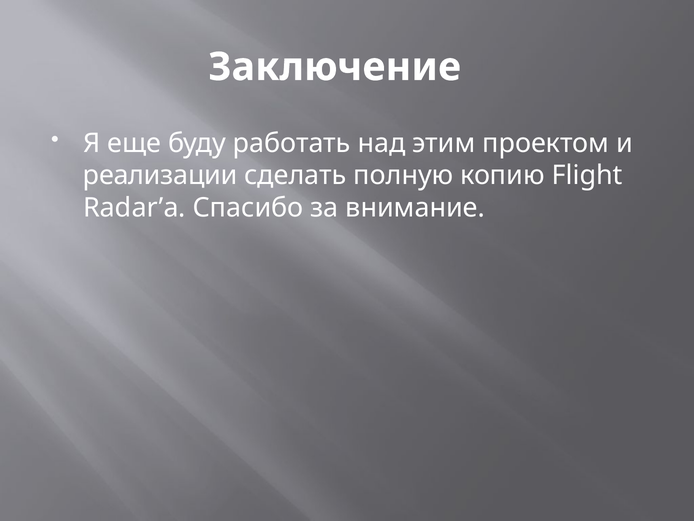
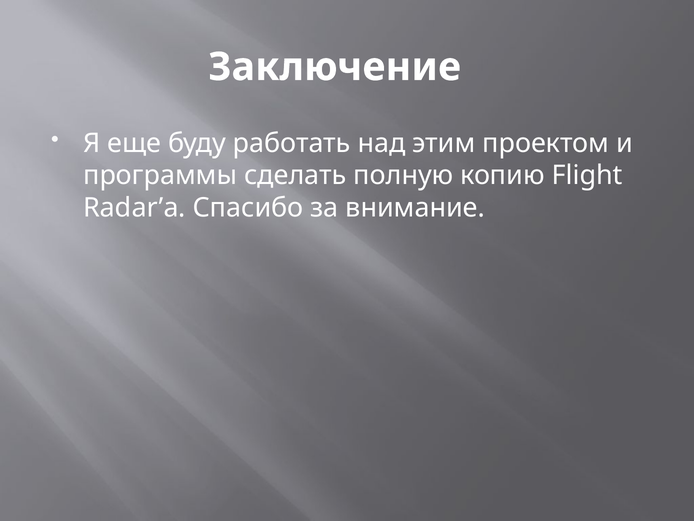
реализации: реализации -> программы
